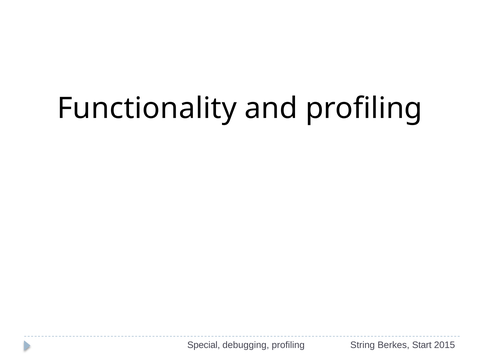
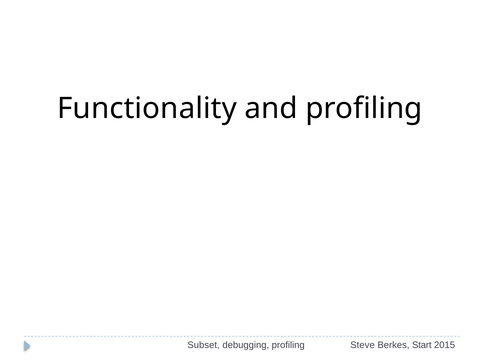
Special: Special -> Subset
String: String -> Steve
